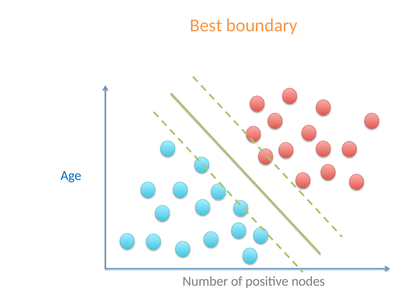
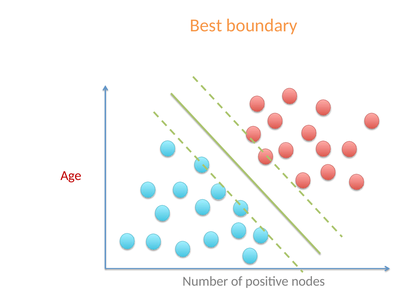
Age colour: blue -> red
